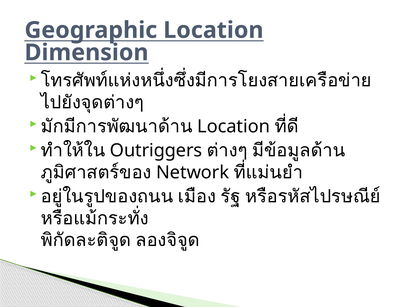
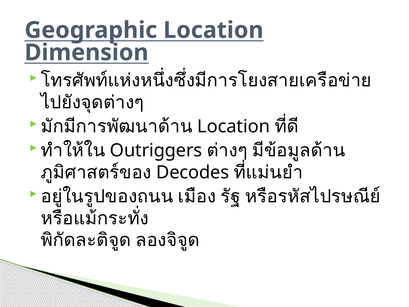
Network: Network -> Decodes
